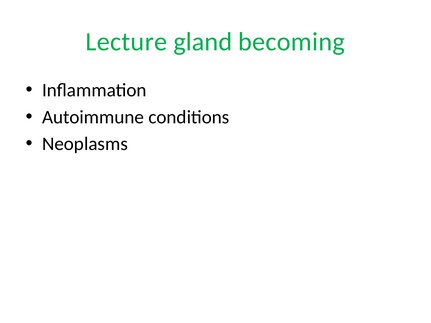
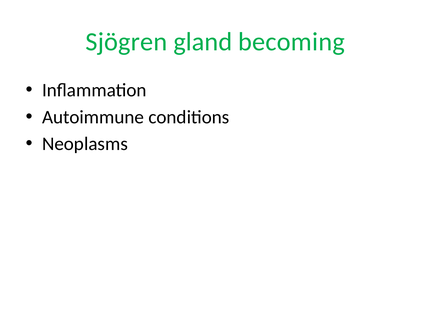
Lecture: Lecture -> Sjögren
